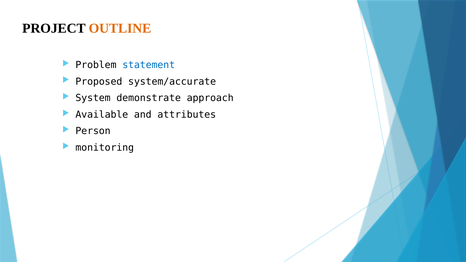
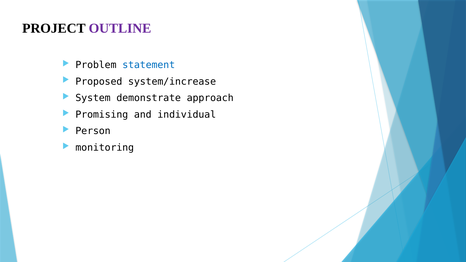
OUTLINE colour: orange -> purple
system/accurate: system/accurate -> system/increase
Available: Available -> Promising
attributes: attributes -> individual
